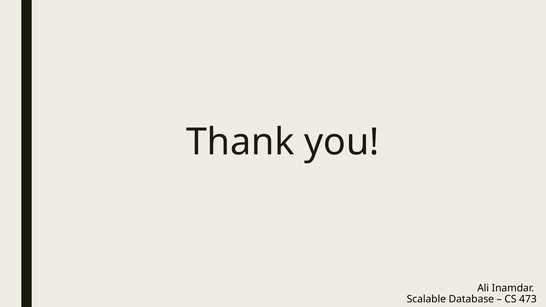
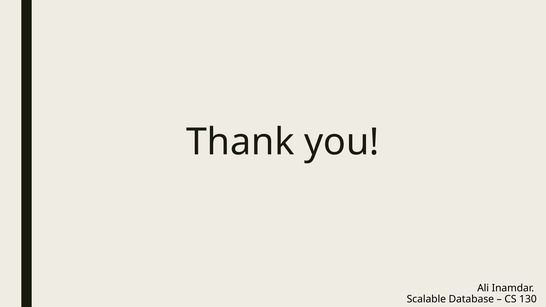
473: 473 -> 130
